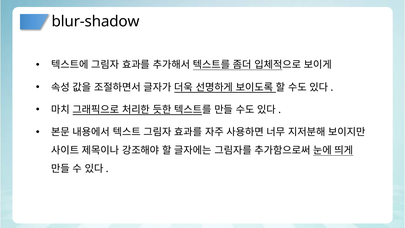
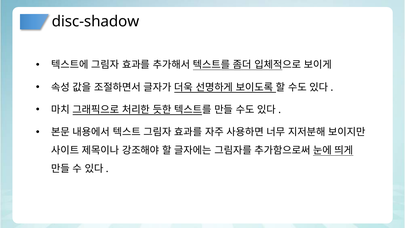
blur-shadow: blur-shadow -> disc-shadow
